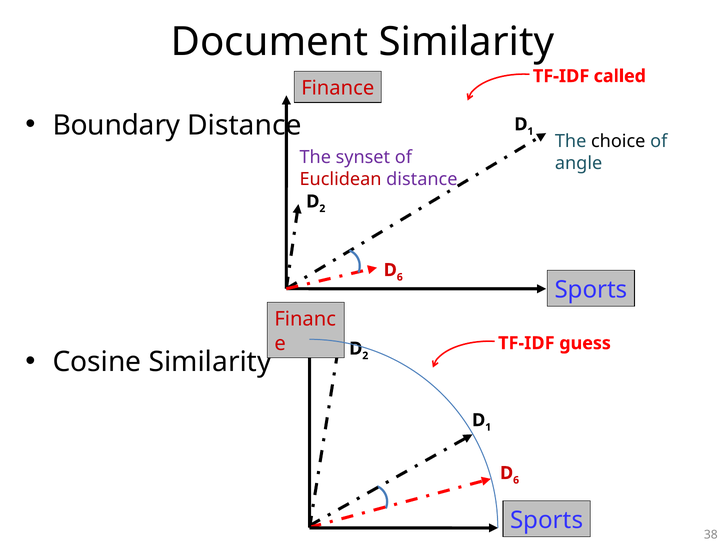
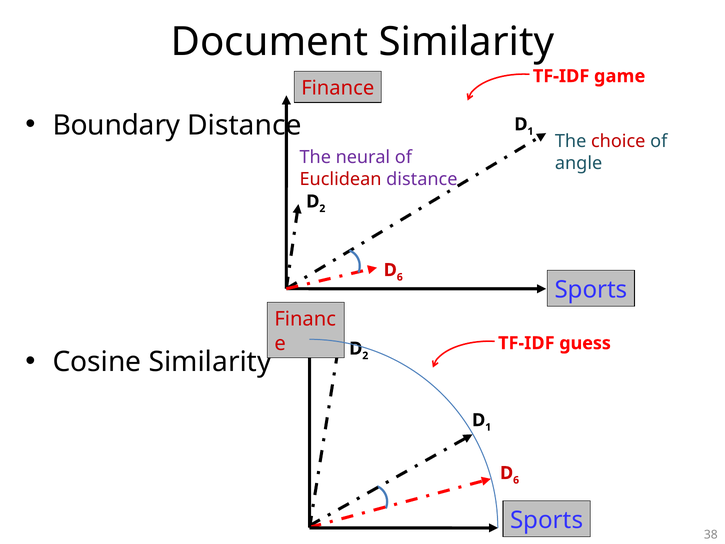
called: called -> game
choice colour: black -> red
synset: synset -> neural
